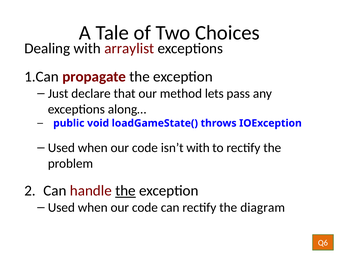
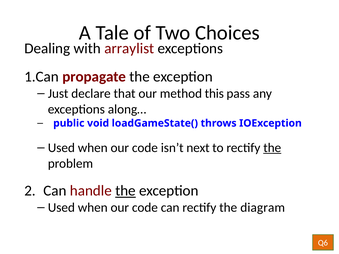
lets: lets -> this
isn’t with: with -> next
the at (272, 148) underline: none -> present
